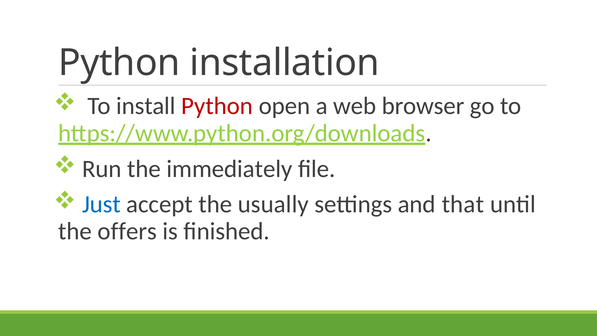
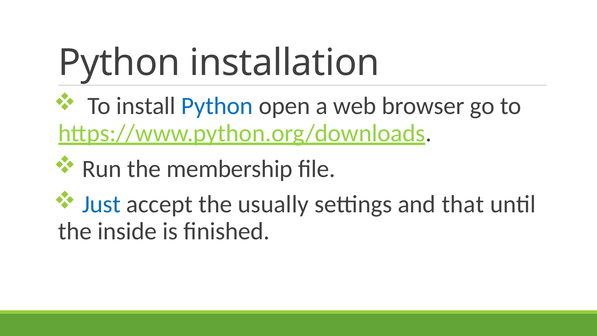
Python at (217, 106) colour: red -> blue
immediately: immediately -> membership
offers: offers -> inside
